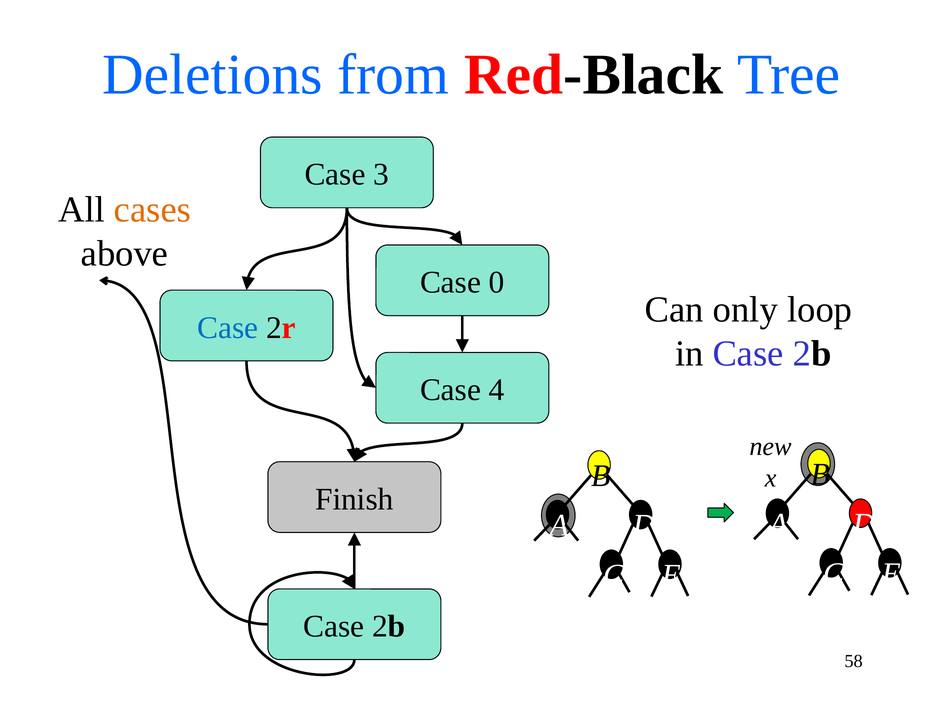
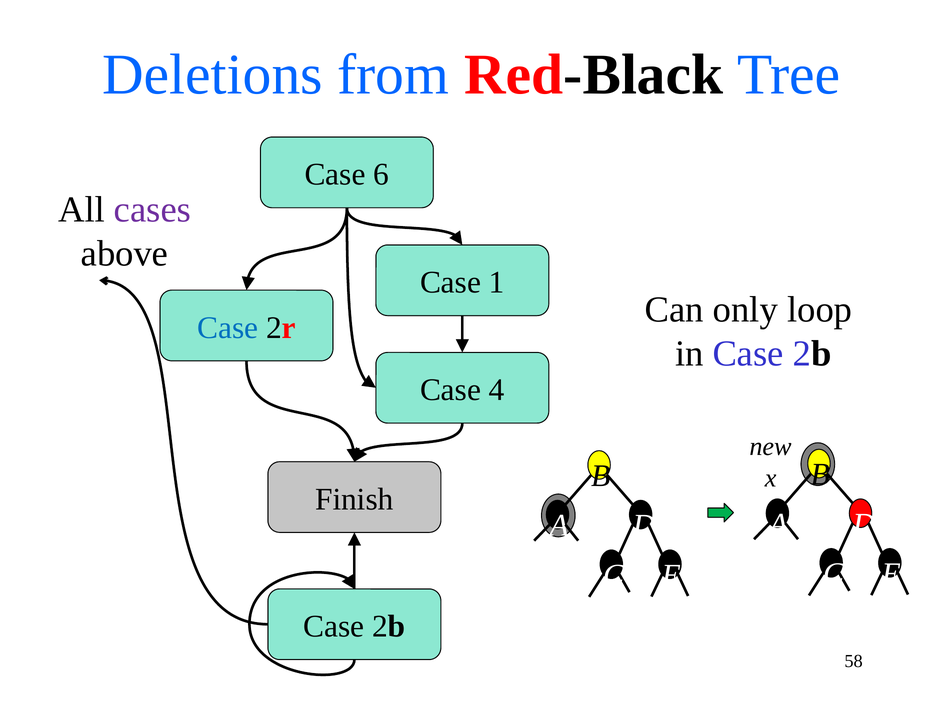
3: 3 -> 6
cases colour: orange -> purple
0: 0 -> 1
